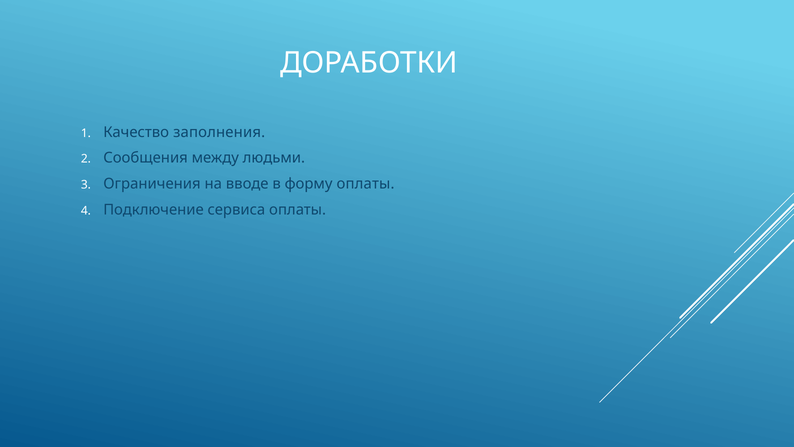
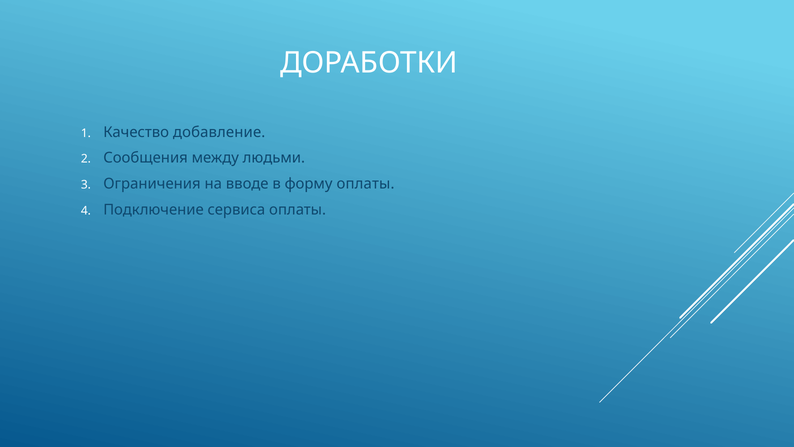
заполнения: заполнения -> добавление
